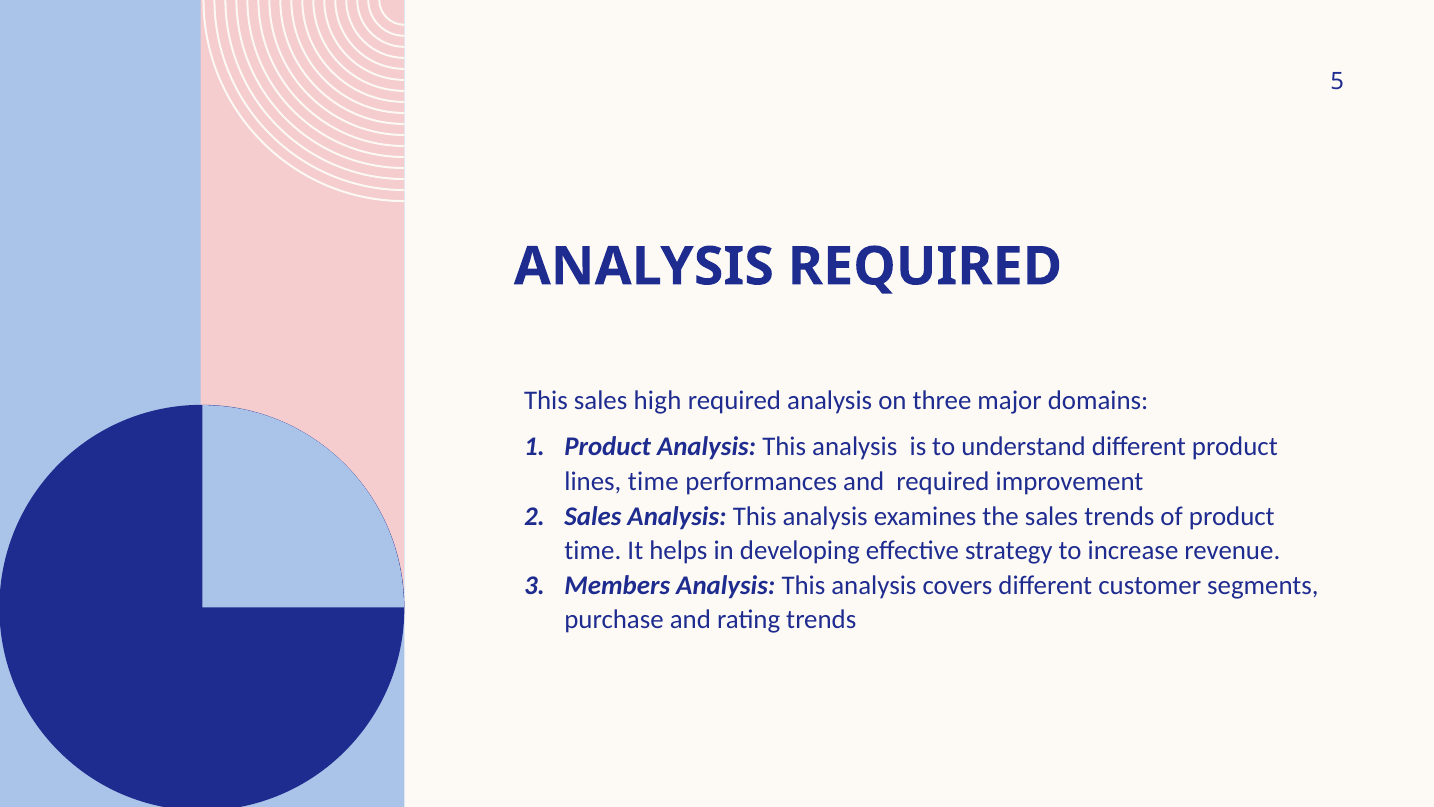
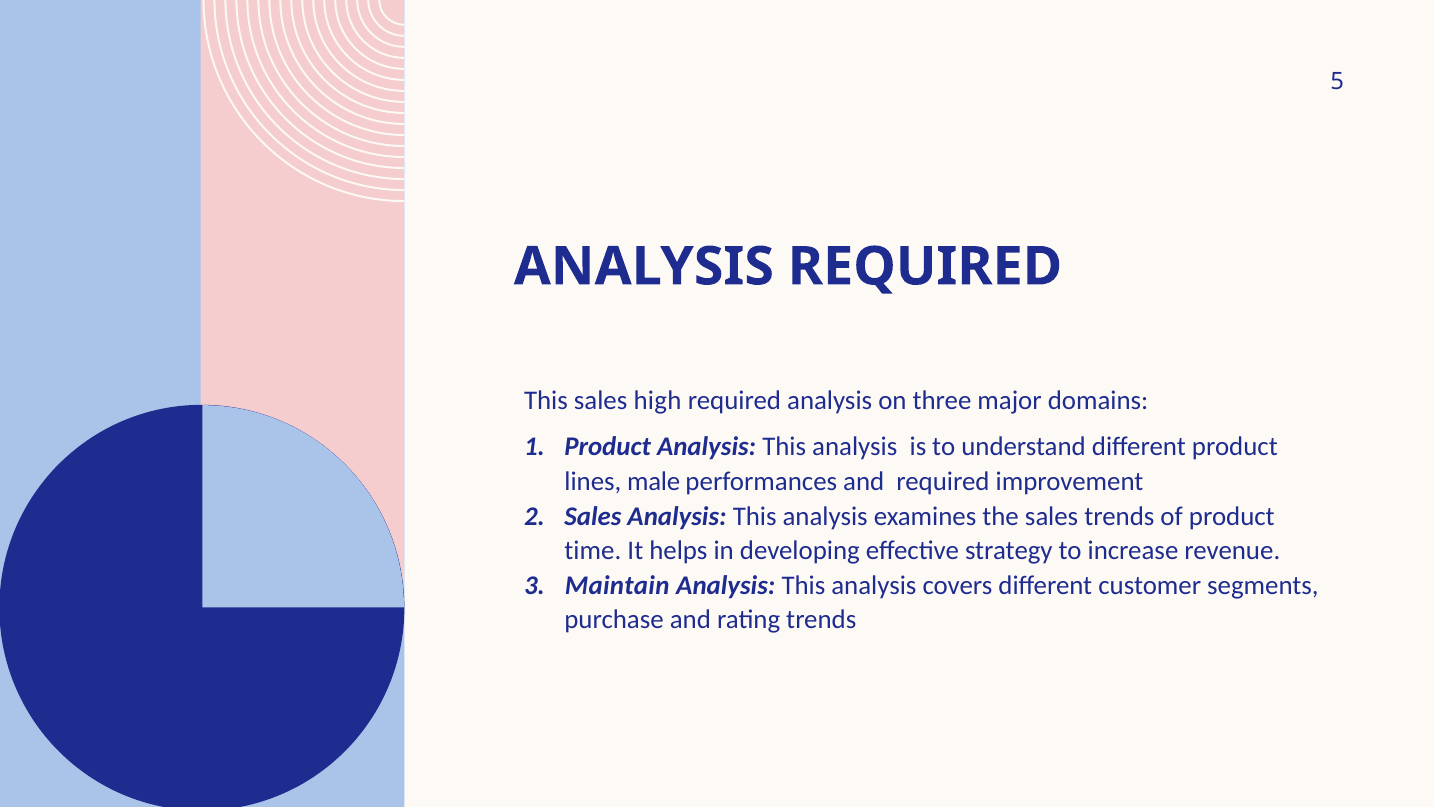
lines time: time -> male
Members: Members -> Maintain
